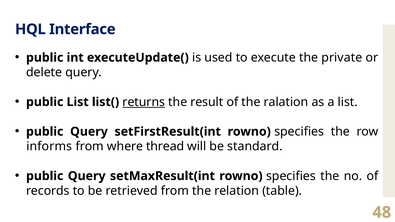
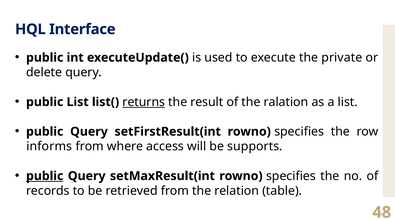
thread: thread -> access
standard: standard -> supports
public at (45, 176) underline: none -> present
